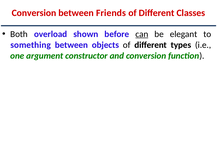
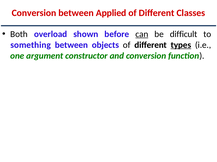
Friends: Friends -> Applied
elegant: elegant -> difficult
types underline: none -> present
